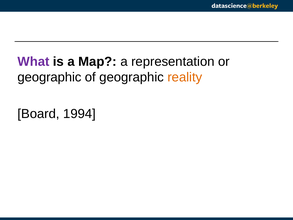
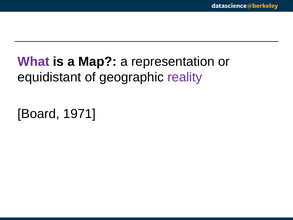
geographic at (49, 77): geographic -> equidistant
reality colour: orange -> purple
1994: 1994 -> 1971
